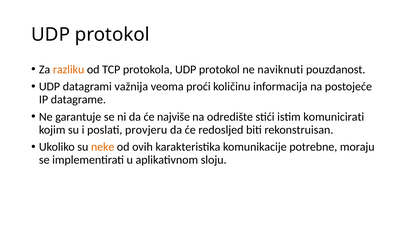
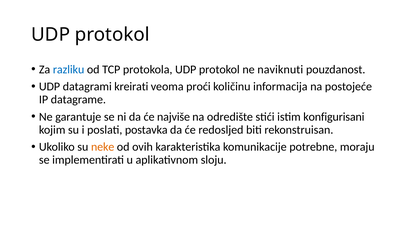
razliku colour: orange -> blue
važnija: važnija -> kreirati
komunicirati: komunicirati -> konfigurisani
provjeru: provjeru -> postavka
